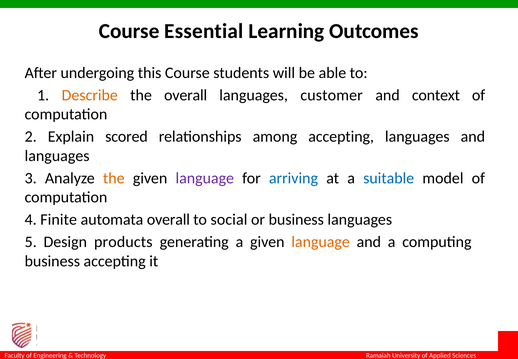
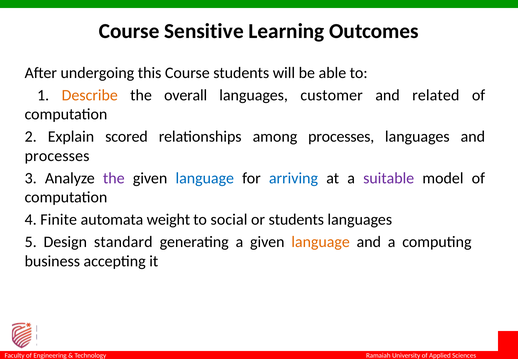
Essential: Essential -> Sensitive
context: context -> related
among accepting: accepting -> processes
languages at (57, 156): languages -> processes
the at (114, 178) colour: orange -> purple
language at (205, 178) colour: purple -> blue
suitable colour: blue -> purple
automata overall: overall -> weight
or business: business -> students
products: products -> standard
